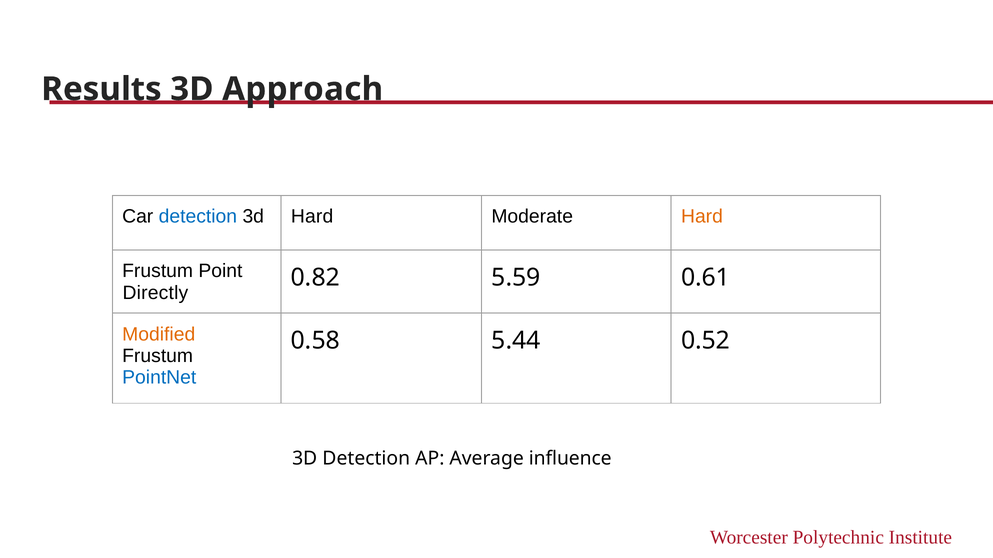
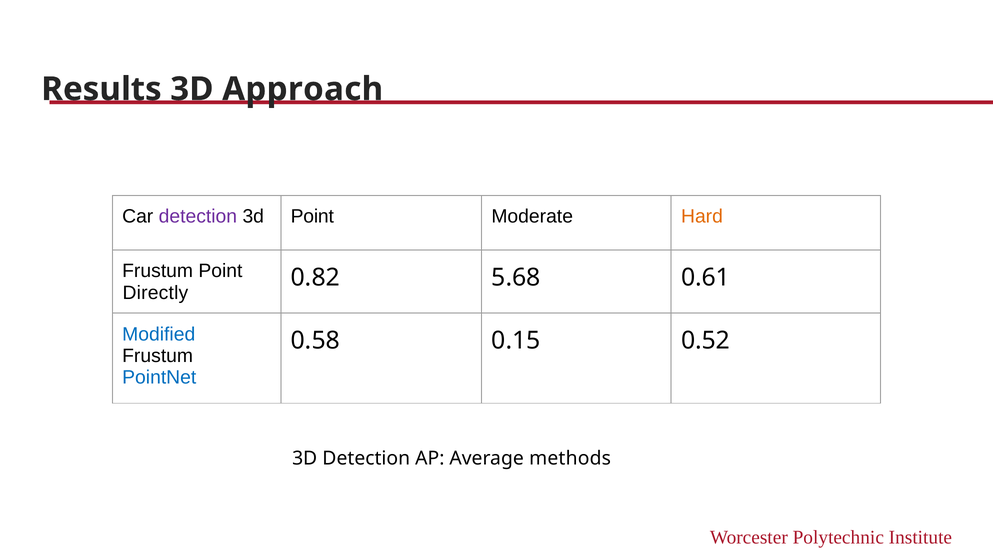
detection at (198, 217) colour: blue -> purple
3d Hard: Hard -> Point
5.59: 5.59 -> 5.68
Modified colour: orange -> blue
5.44: 5.44 -> 0.15
influence: influence -> methods
